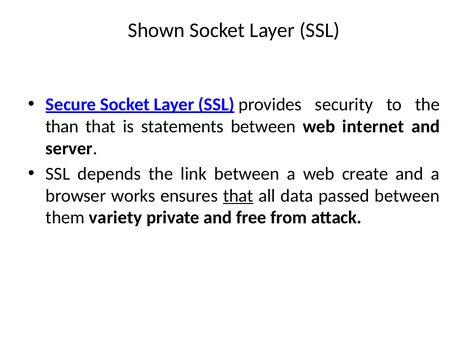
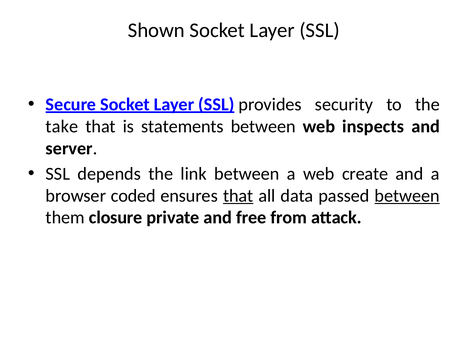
than: than -> take
internet: internet -> inspects
works: works -> coded
between at (407, 196) underline: none -> present
variety: variety -> closure
